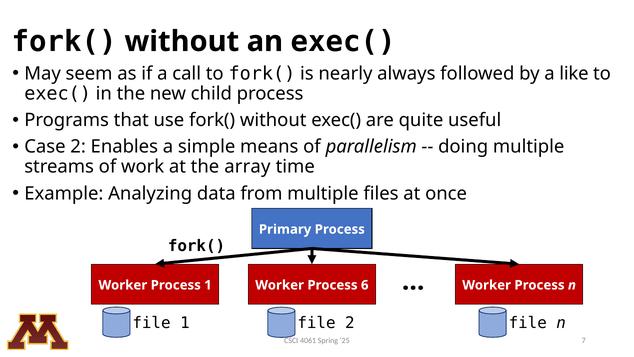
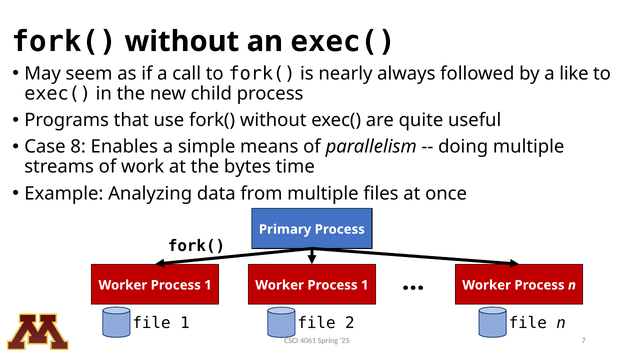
Case 2: 2 -> 8
array: array -> bytes
1 Worker Process 6: 6 -> 1
